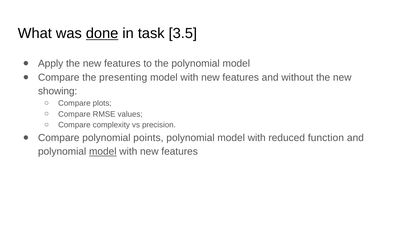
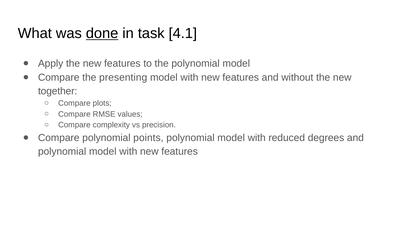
3.5: 3.5 -> 4.1
showing: showing -> together
function: function -> degrees
model at (103, 152) underline: present -> none
